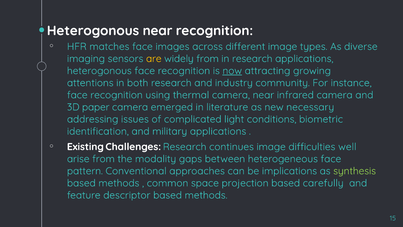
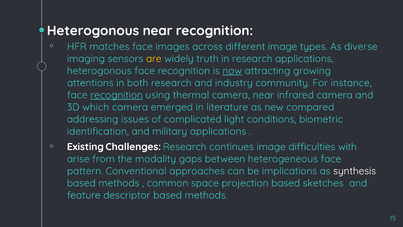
widely from: from -> truth
recognition at (117, 95) underline: none -> present
paper: paper -> which
necessary: necessary -> compared
well: well -> with
synthesis colour: light green -> white
carefully: carefully -> sketches
